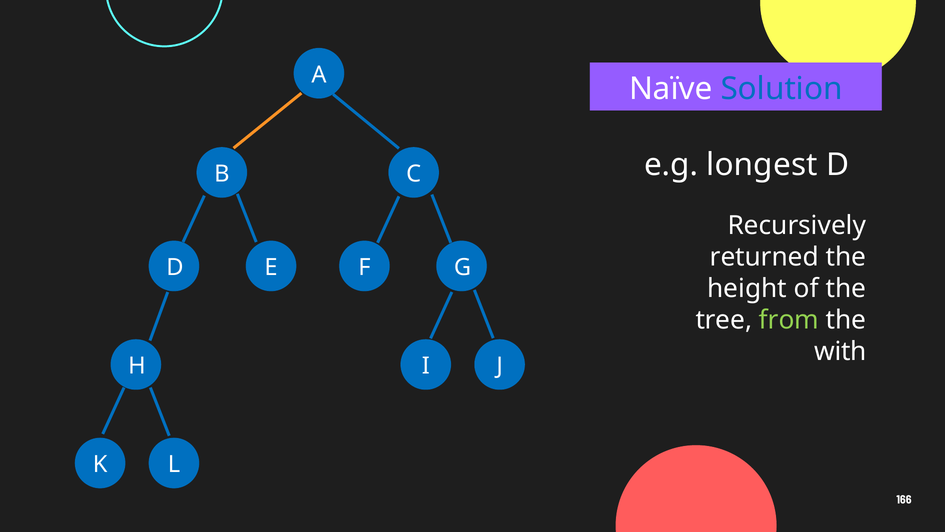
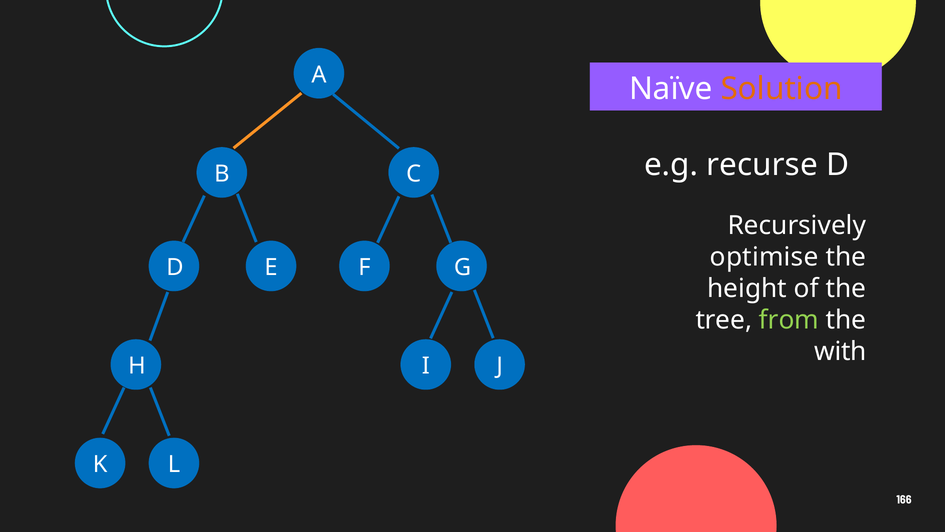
Solution colour: blue -> orange
longest: longest -> recurse
returned: returned -> optimise
